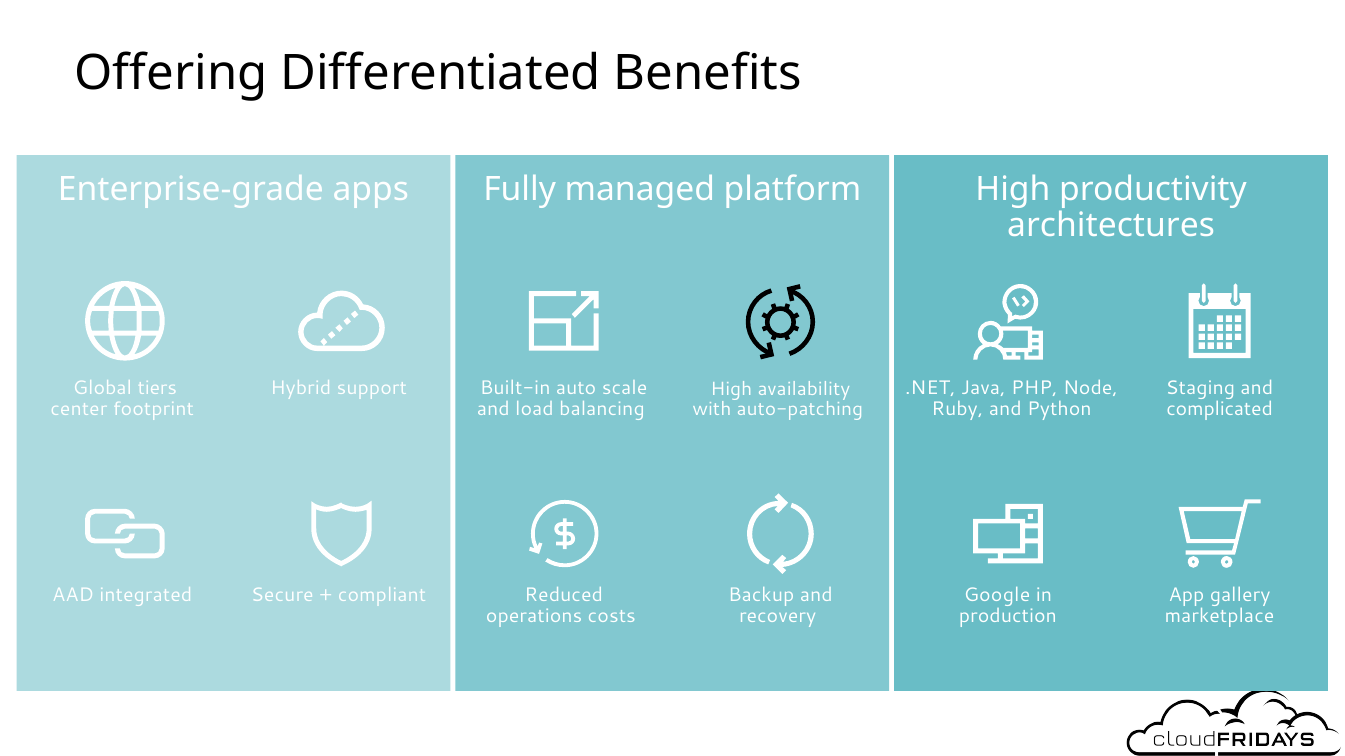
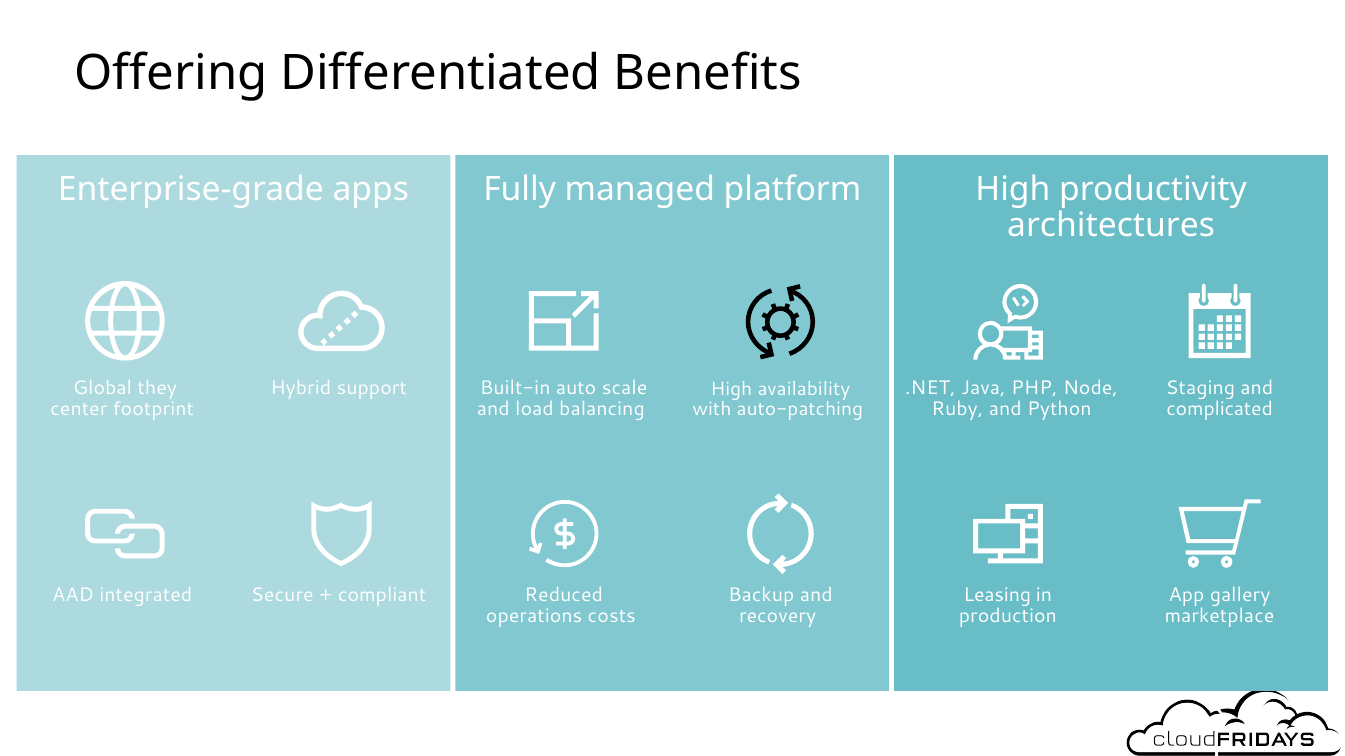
tiers: tiers -> they
Google: Google -> Leasing
